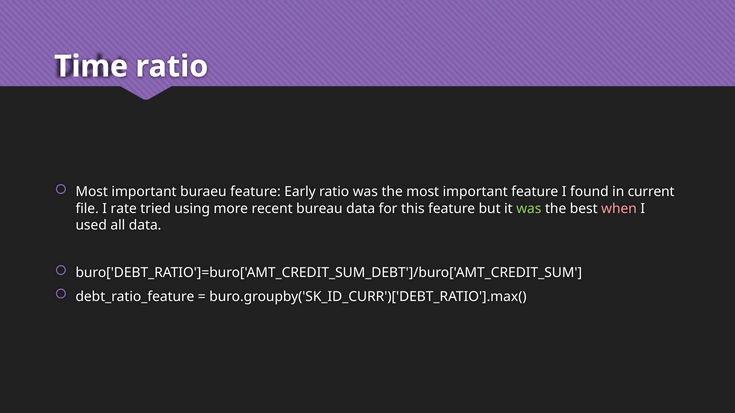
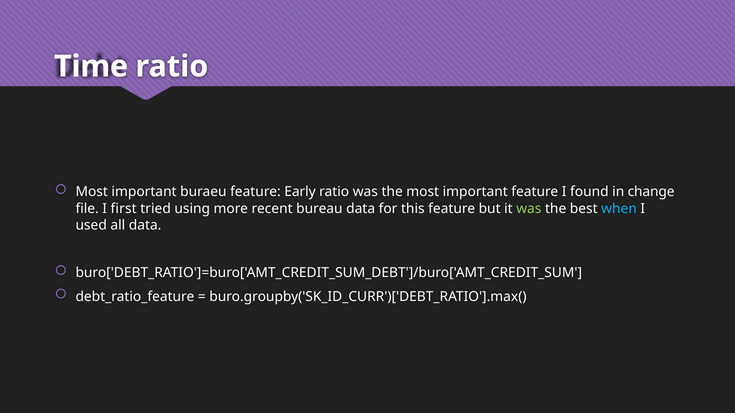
current: current -> change
rate: rate -> first
when colour: pink -> light blue
